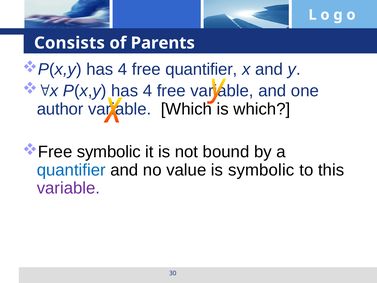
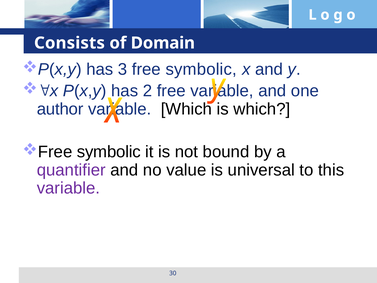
Parents: Parents -> Domain
4 at (123, 69): 4 -> 3
free quantifier: quantifier -> symbolic
4 at (147, 91): 4 -> 2
quantifier at (71, 170) colour: blue -> purple
is symbolic: symbolic -> universal
